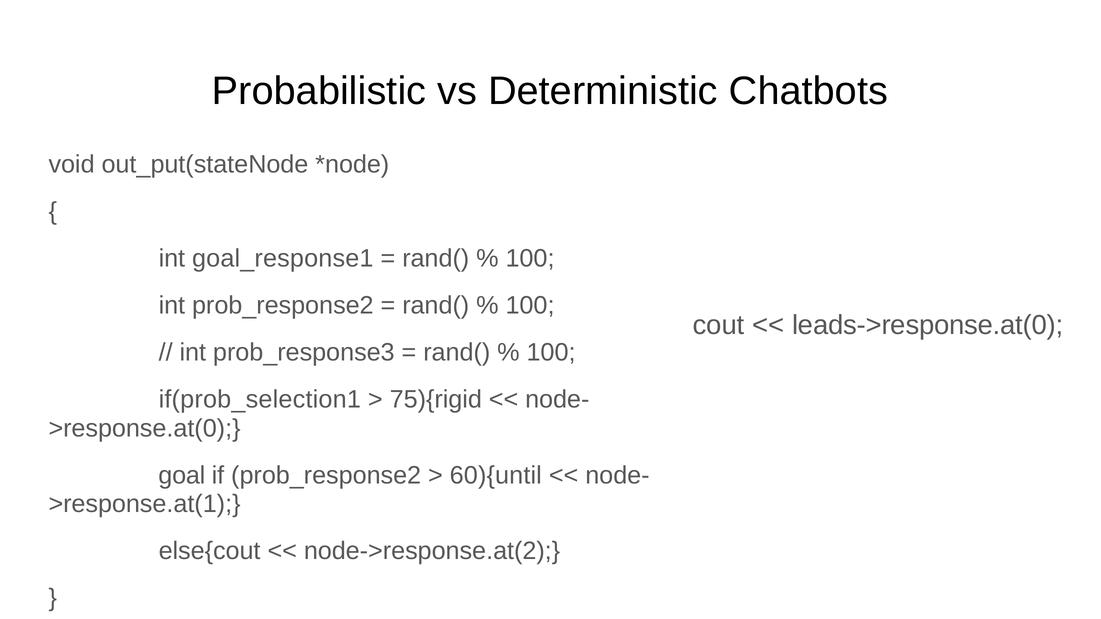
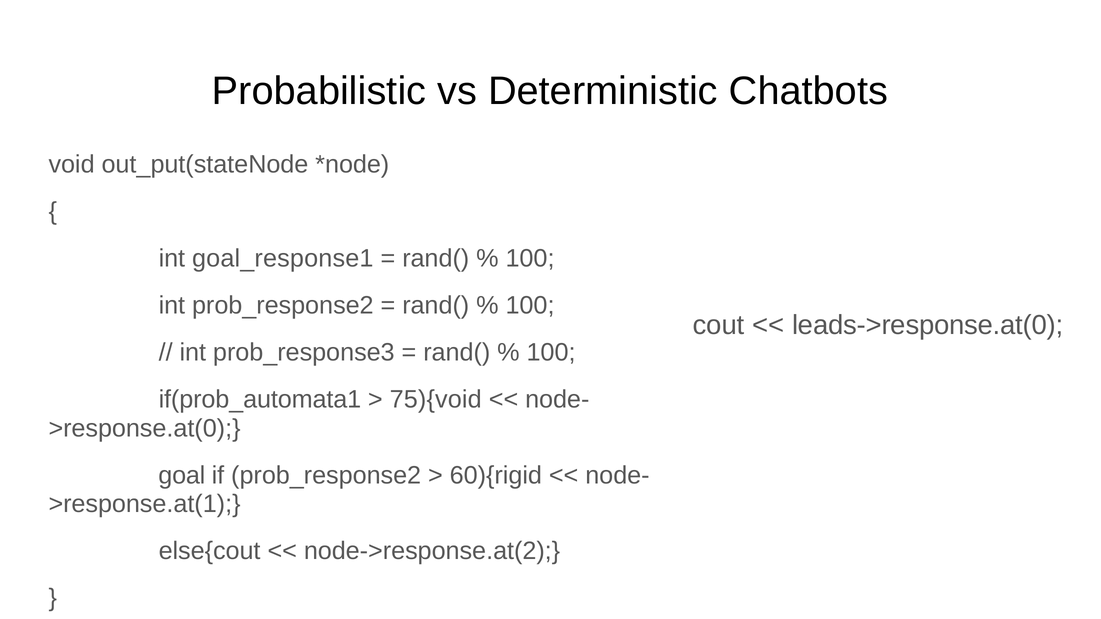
if(prob_selection1: if(prob_selection1 -> if(prob_automata1
75){rigid: 75){rigid -> 75){void
60){until: 60){until -> 60){rigid
